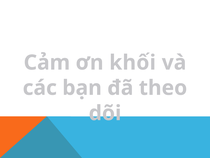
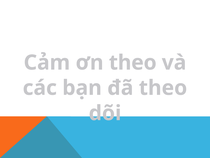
ơn khối: khối -> theo
